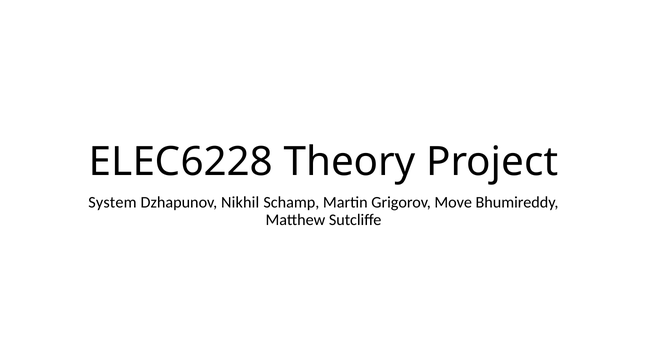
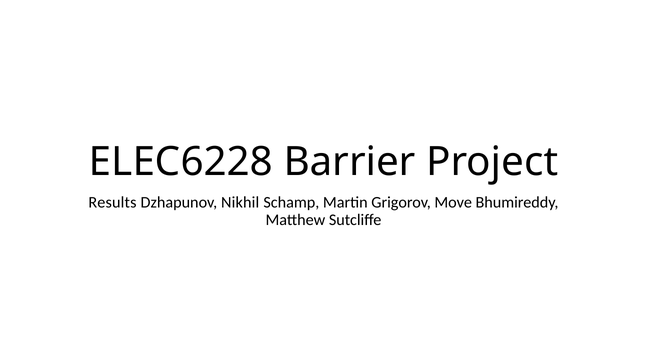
Theory: Theory -> Barrier
System: System -> Results
